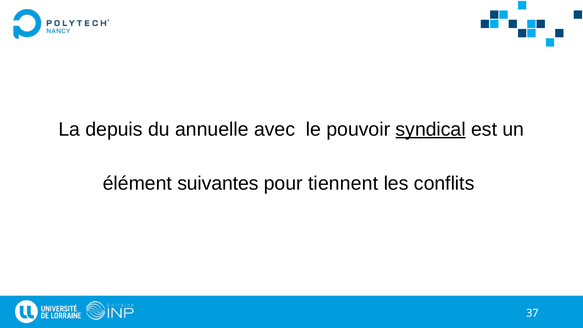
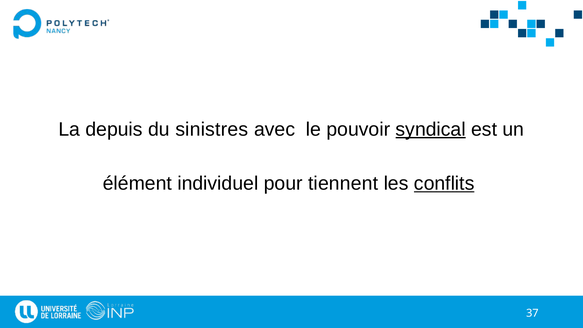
annuelle: annuelle -> sinistres
suivantes: suivantes -> individuel
conflits underline: none -> present
